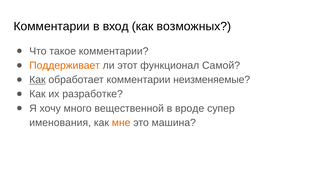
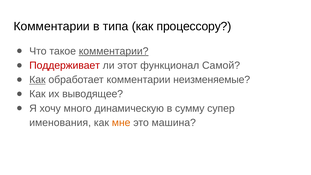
вход: вход -> типа
возможных: возможных -> процессору
комментарии at (114, 51) underline: none -> present
Поддерживает colour: orange -> red
разработке: разработке -> выводящее
вещественной: вещественной -> динамическую
вроде: вроде -> сумму
